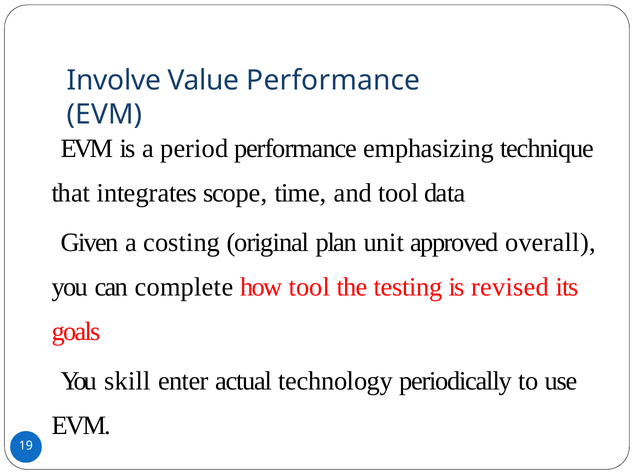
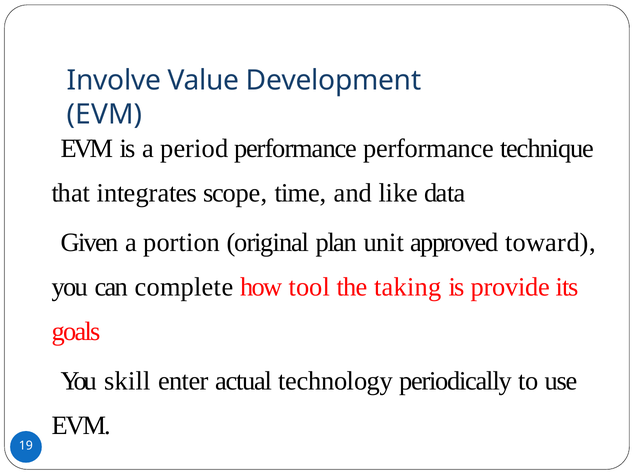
Value Performance: Performance -> Development
performance emphasizing: emphasizing -> performance
and tool: tool -> like
costing: costing -> portion
overall: overall -> toward
testing: testing -> taking
revised: revised -> provide
